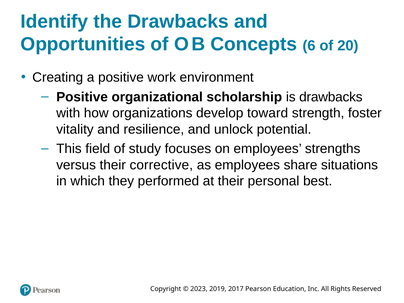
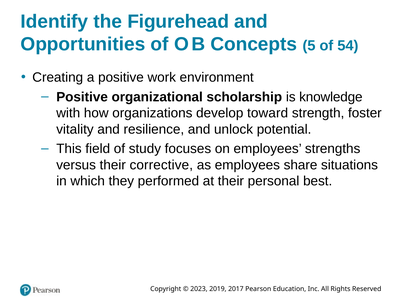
the Drawbacks: Drawbacks -> Figurehead
6: 6 -> 5
20: 20 -> 54
is drawbacks: drawbacks -> knowledge
